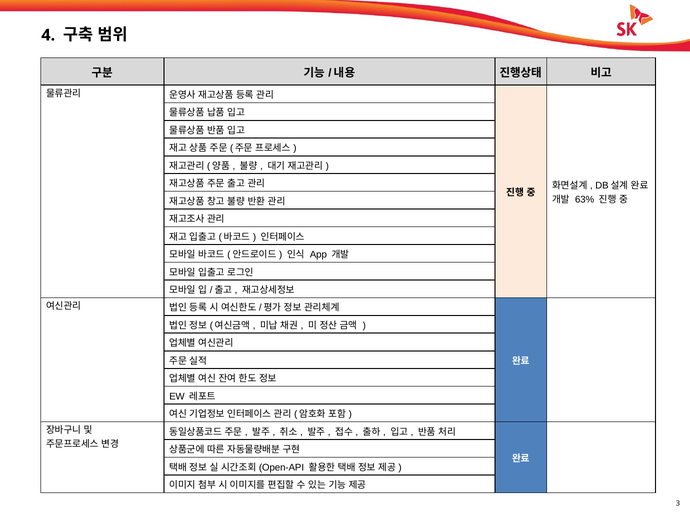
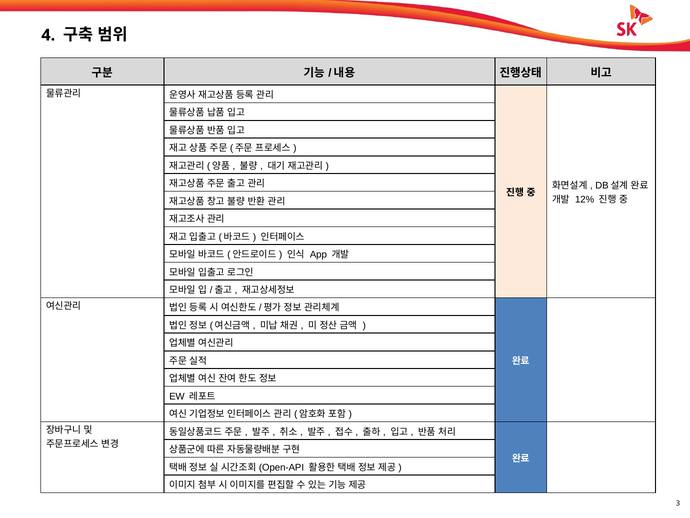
63%: 63% -> 12%
